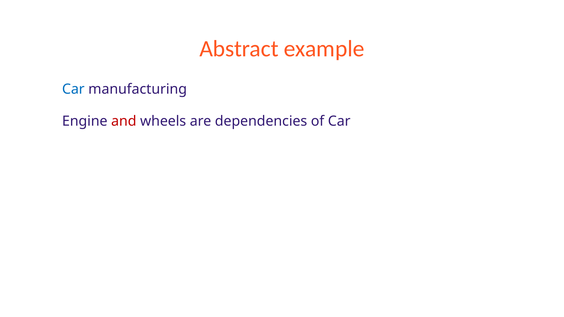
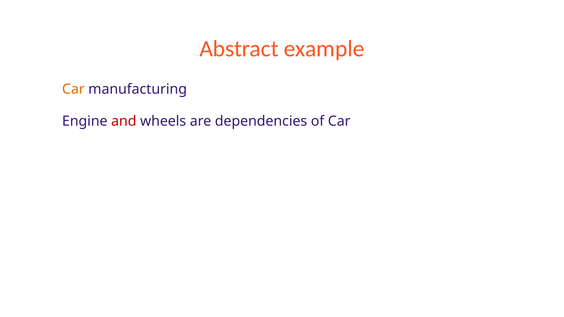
Car at (73, 89) colour: blue -> orange
